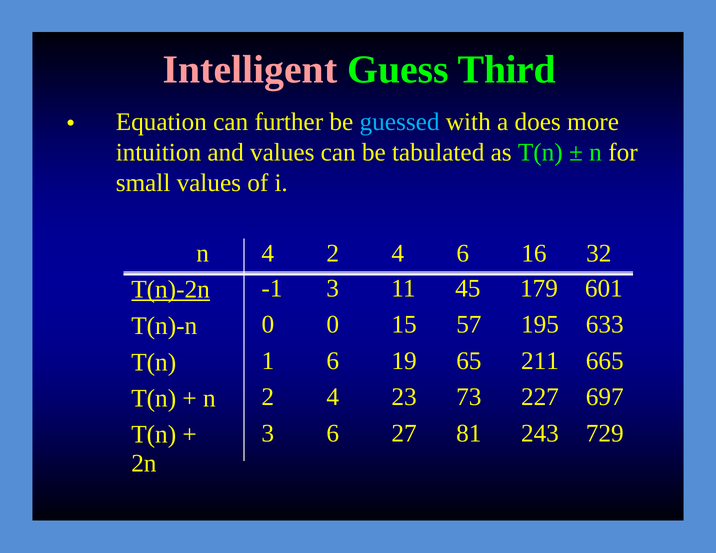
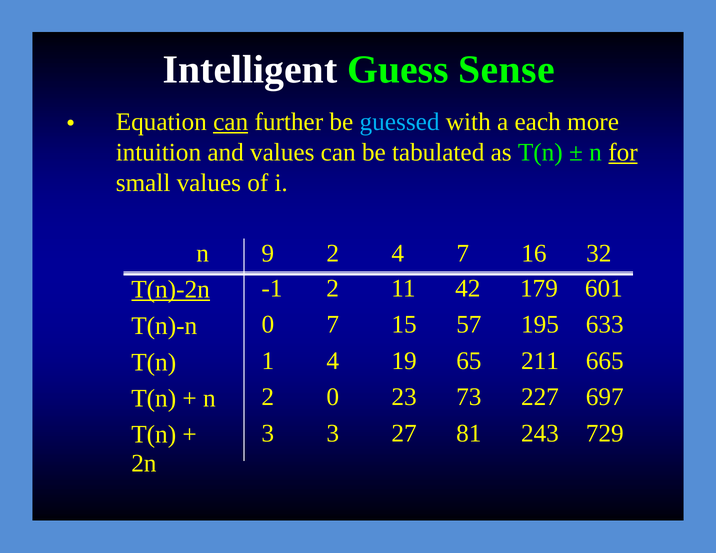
Intelligent colour: pink -> white
Third: Third -> Sense
can at (231, 122) underline: none -> present
does: does -> each
for underline: none -> present
n 4: 4 -> 9
4 6: 6 -> 7
-1 3: 3 -> 2
45: 45 -> 42
0 0: 0 -> 7
1 6: 6 -> 4
4 at (333, 397): 4 -> 0
3 6: 6 -> 3
